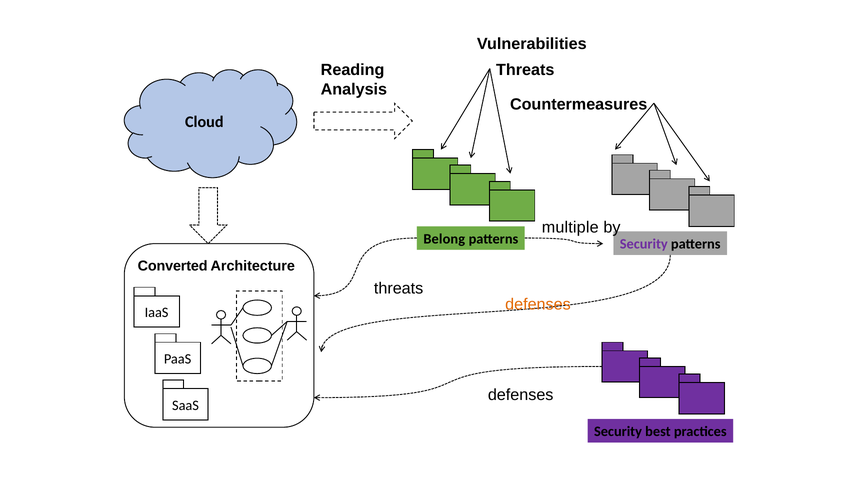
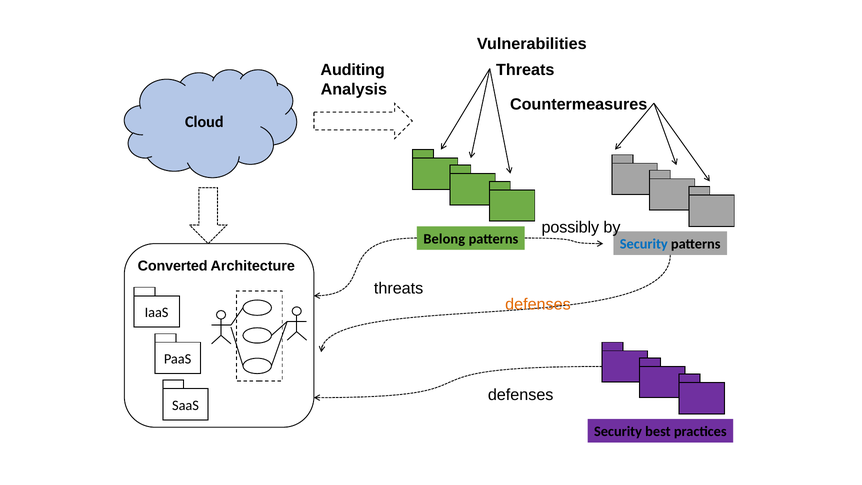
Reading: Reading -> Auditing
multiple: multiple -> possibly
Security at (644, 244) colour: purple -> blue
